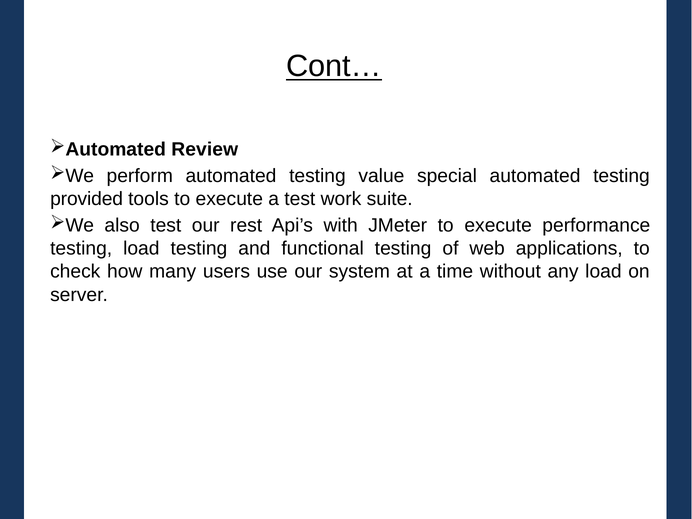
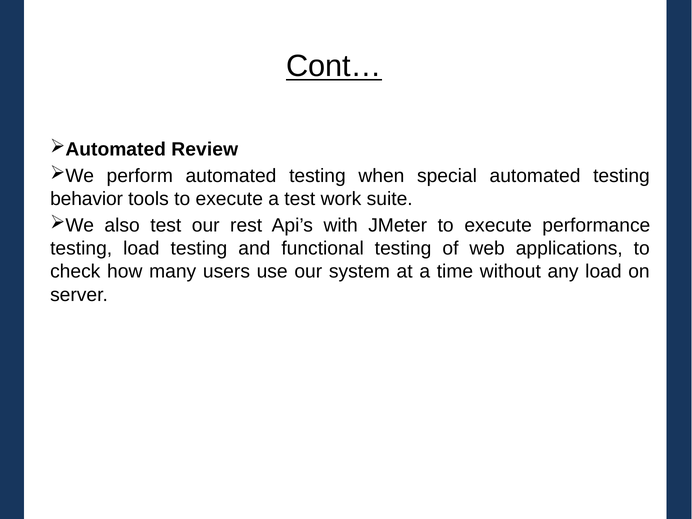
value: value -> when
provided: provided -> behavior
